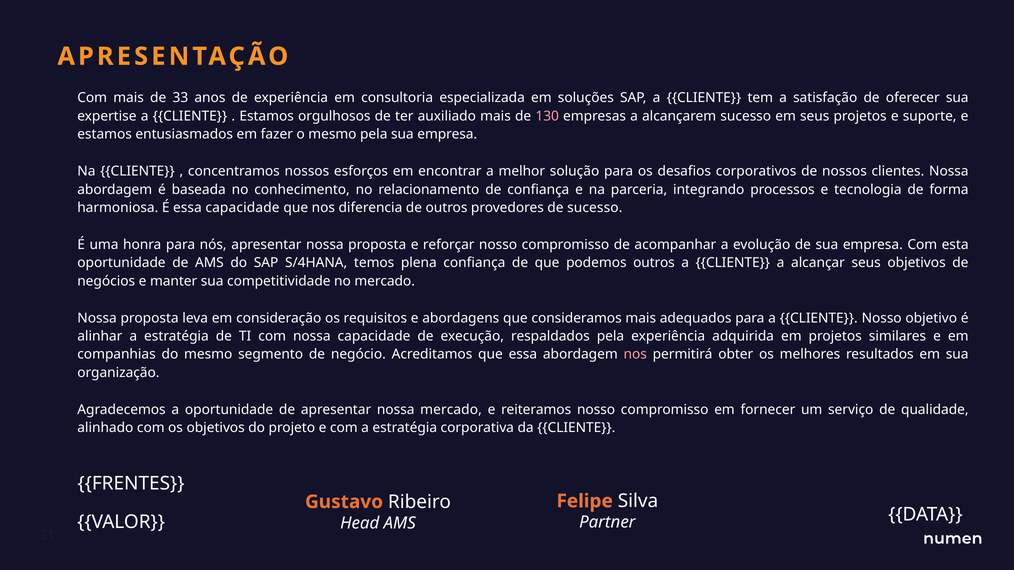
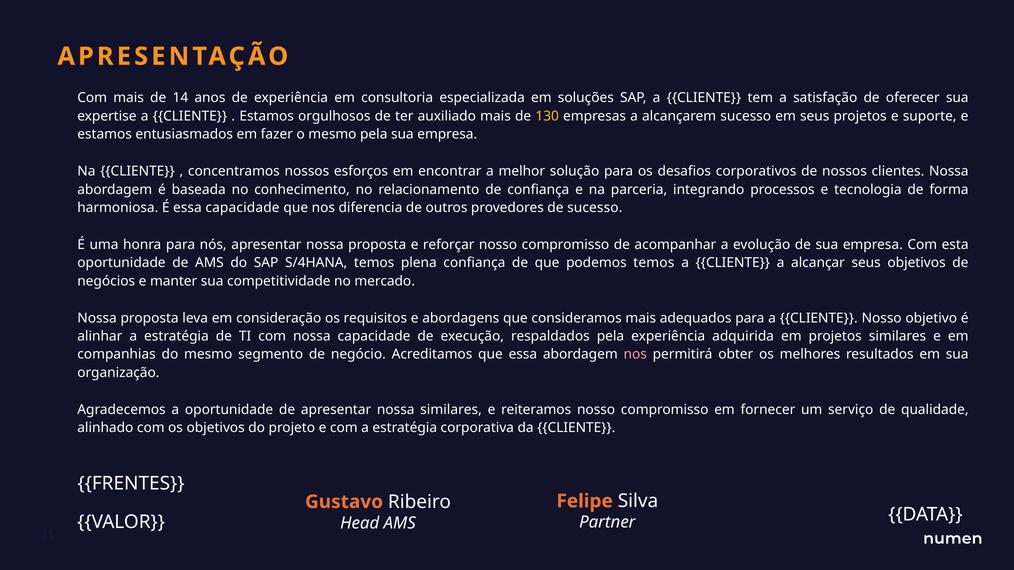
33: 33 -> 14
130 colour: pink -> yellow
podemos outros: outros -> temos
nossa mercado: mercado -> similares
